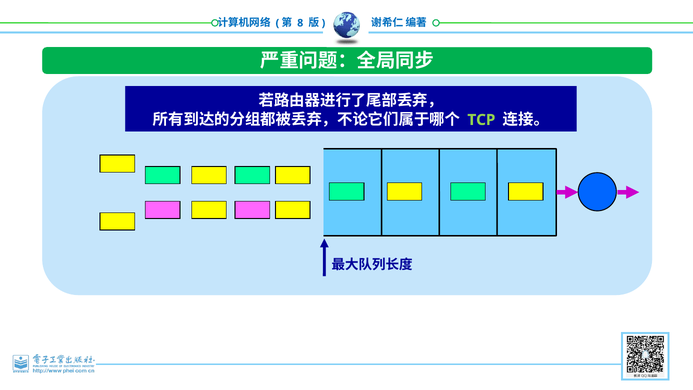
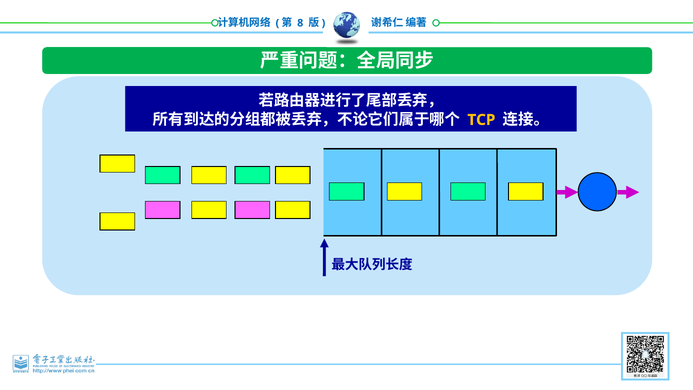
TCP colour: light green -> yellow
